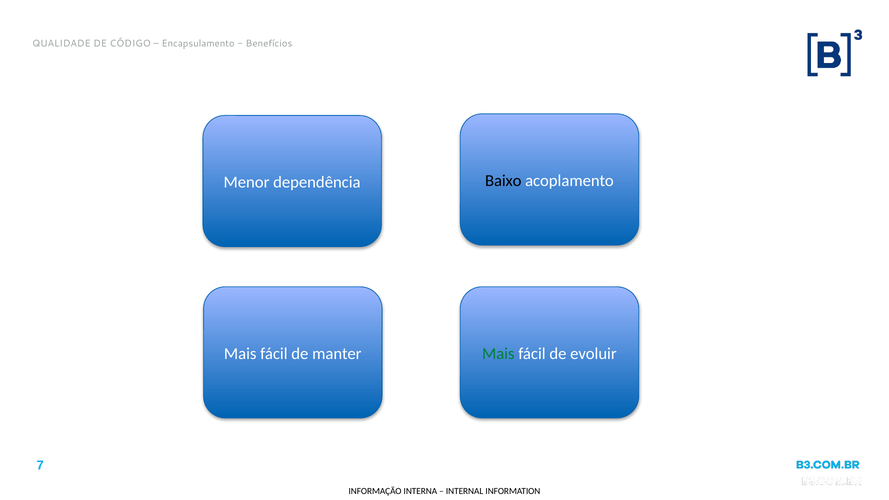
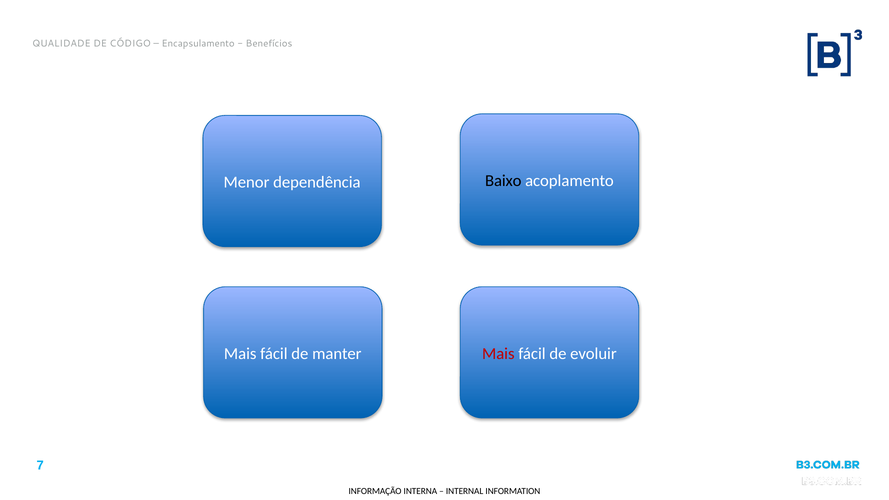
Mais at (498, 354) colour: green -> red
